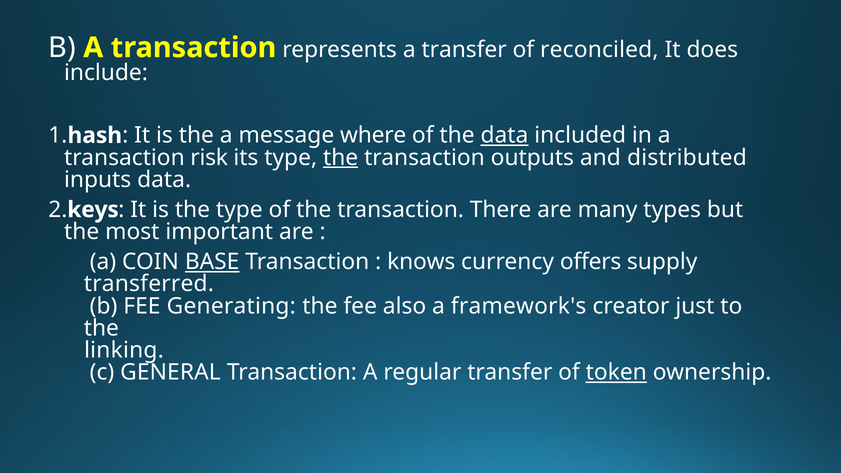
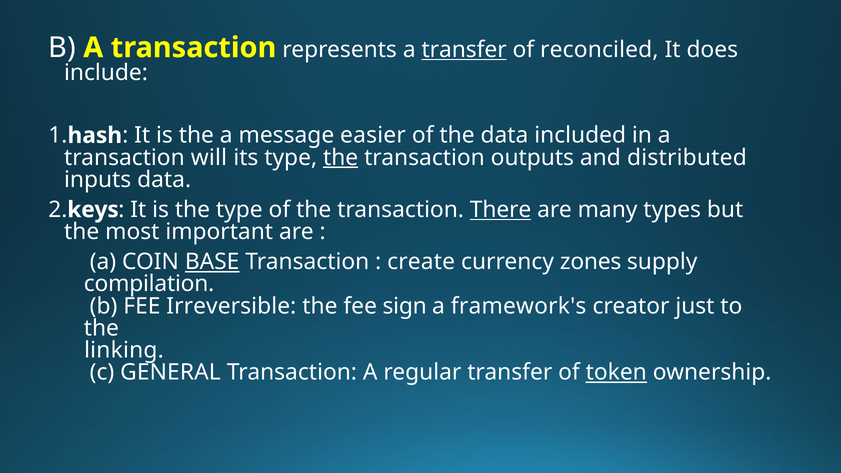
transfer at (464, 50) underline: none -> present
where: where -> easier
data at (504, 135) underline: present -> none
risk: risk -> will
There underline: none -> present
knows: knows -> create
offers: offers -> zones
transferred: transferred -> compilation
Generating: Generating -> Irreversible
also: also -> sign
